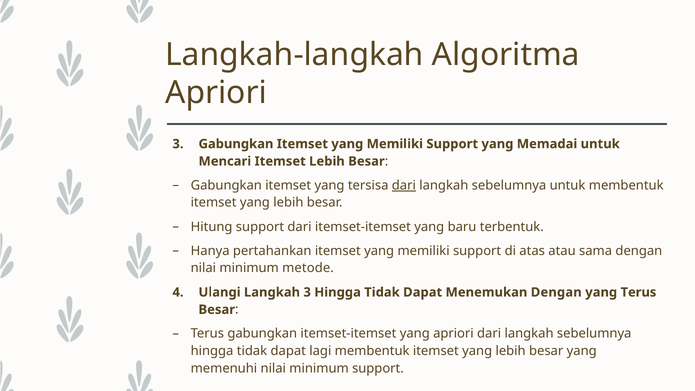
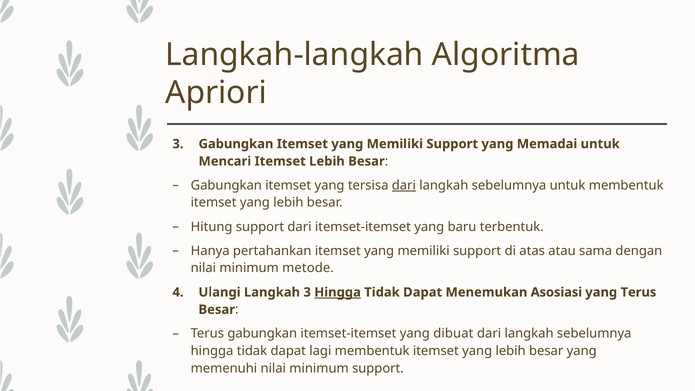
Hingga at (338, 292) underline: none -> present
Menemukan Dengan: Dengan -> Asosiasi
yang apriori: apriori -> dibuat
